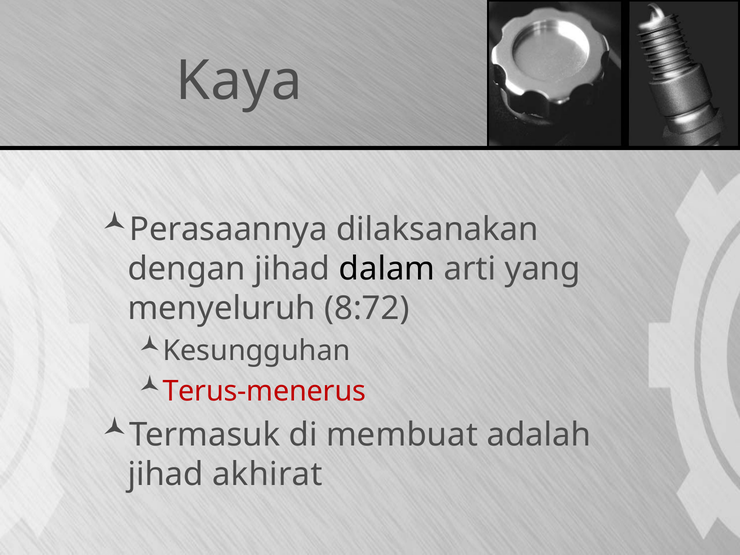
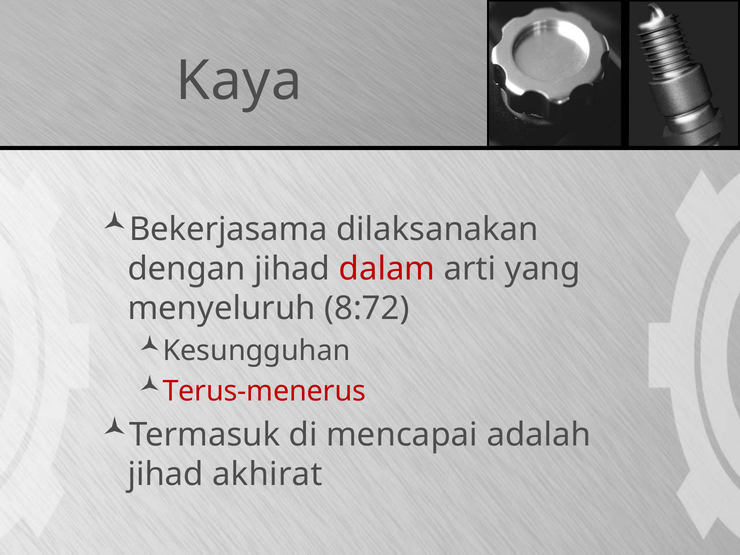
Perasaannya: Perasaannya -> Bekerjasama
dalam colour: black -> red
membuat: membuat -> mencapai
